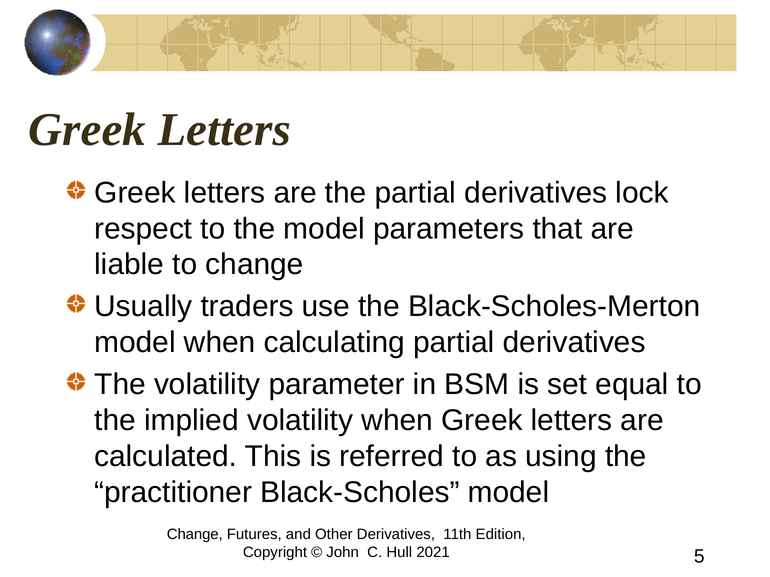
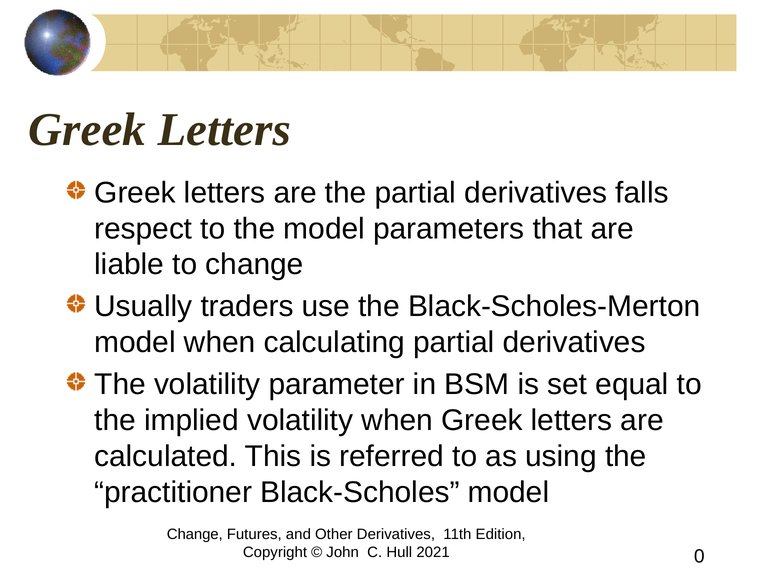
lock: lock -> falls
5: 5 -> 0
